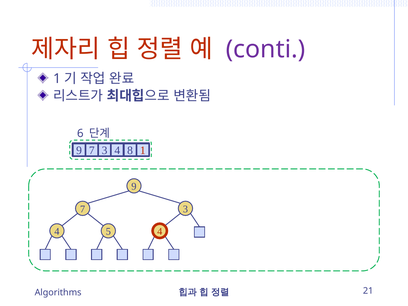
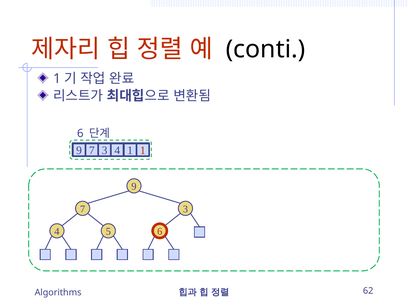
conti colour: purple -> black
7 8: 8 -> 1
5 4: 4 -> 6
21: 21 -> 62
